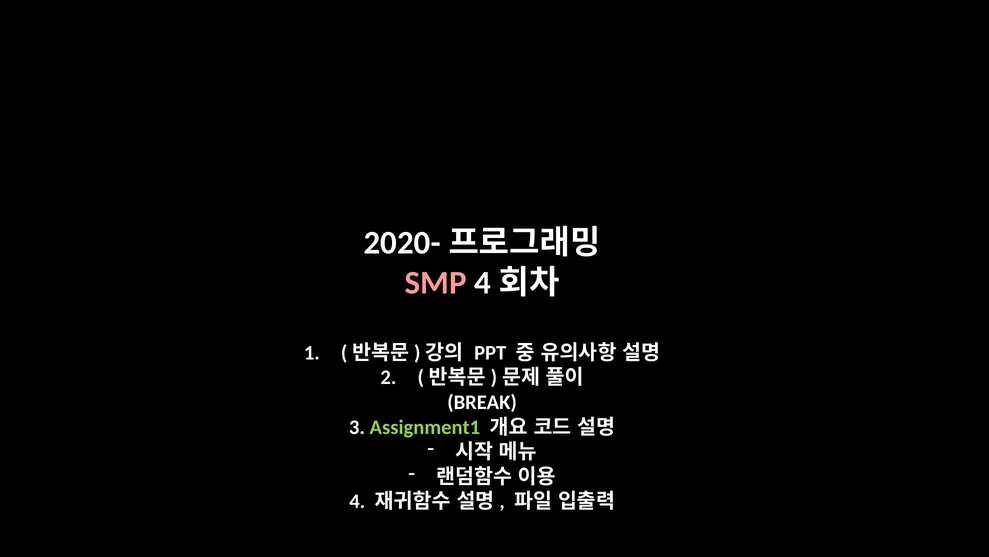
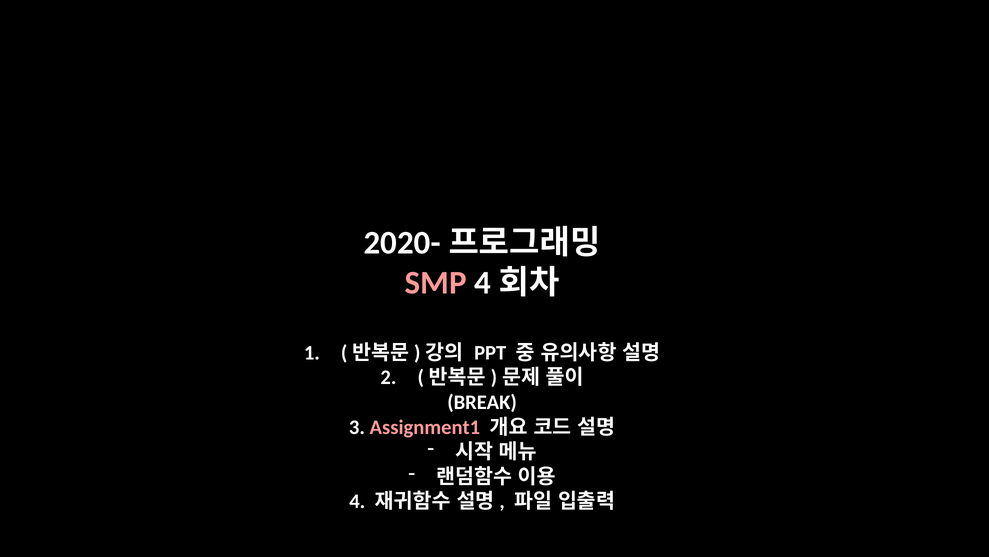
Assignment1 colour: light green -> pink
